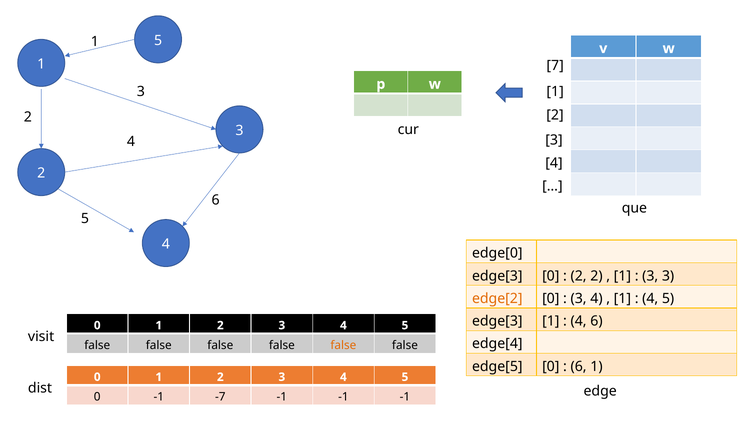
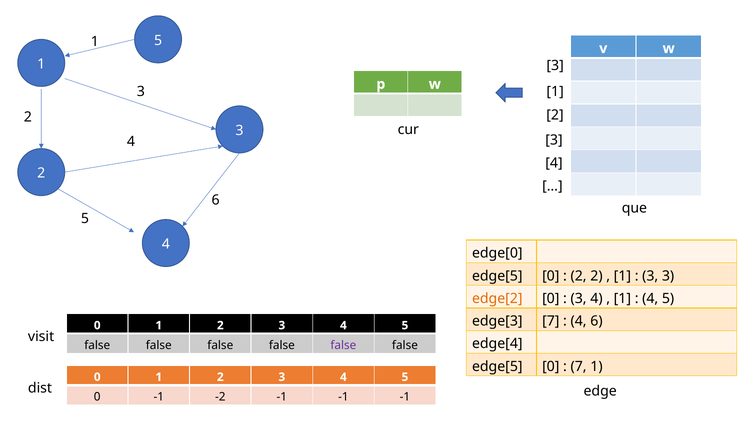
7 at (555, 66): 7 -> 3
edge[3 at (497, 276): edge[3 -> edge[5
edge[3 1: 1 -> 7
false at (343, 345) colour: orange -> purple
6 at (579, 366): 6 -> 7
-7: -7 -> -2
